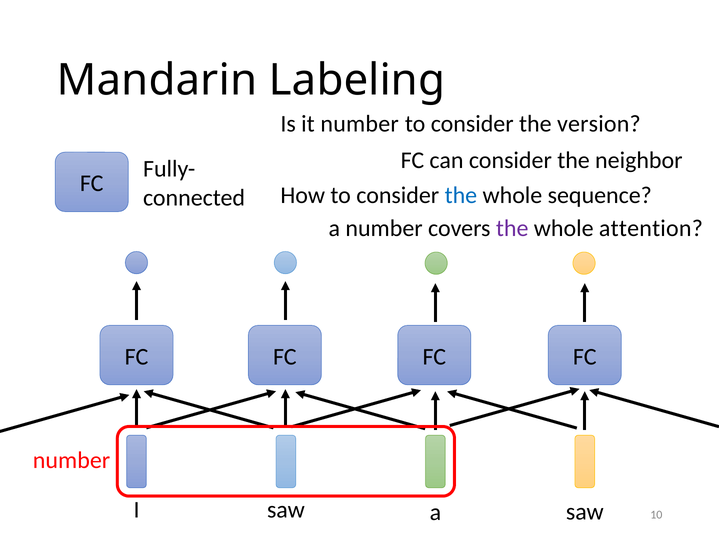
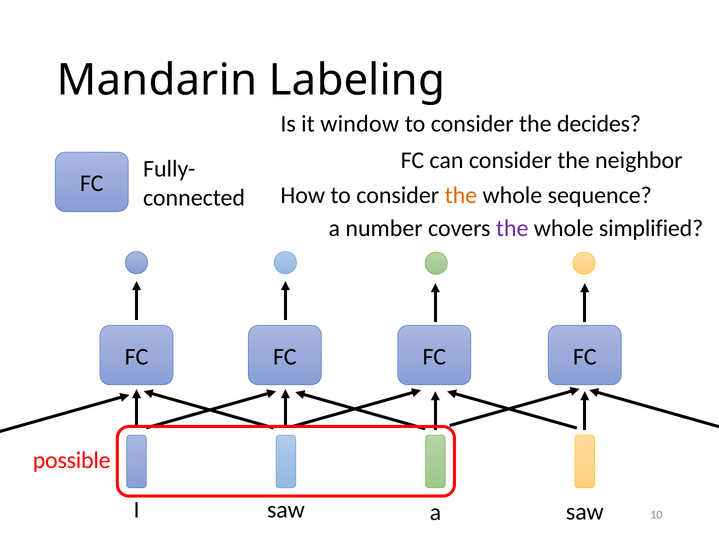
it number: number -> window
version: version -> decides
the at (461, 195) colour: blue -> orange
attention: attention -> simplified
number at (72, 461): number -> possible
